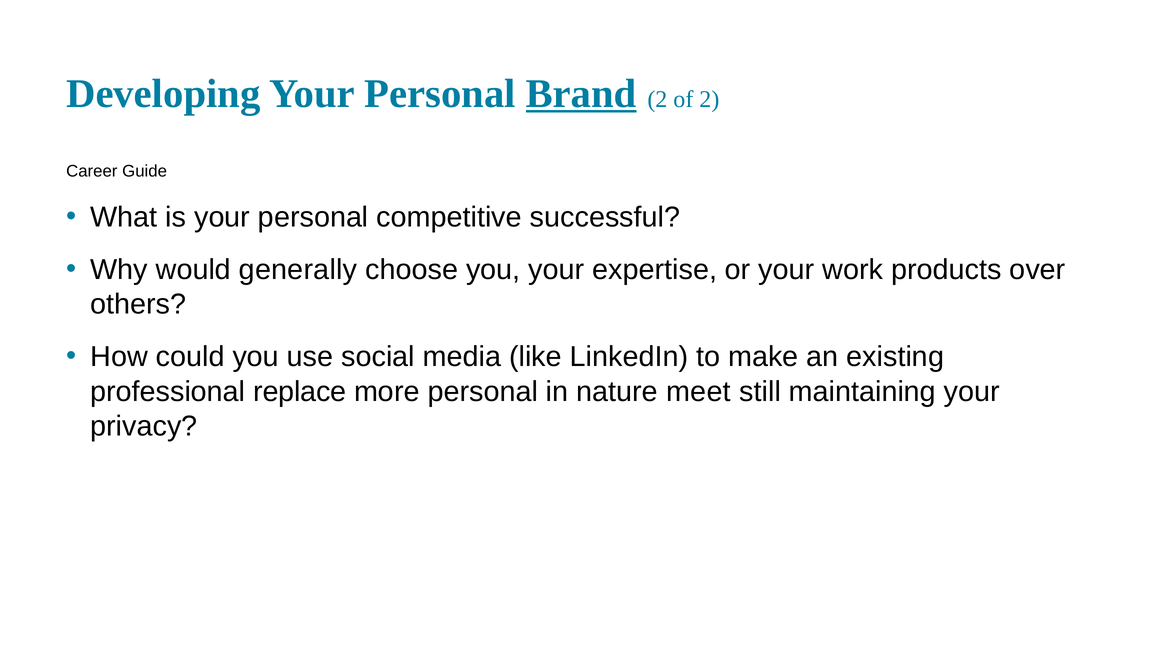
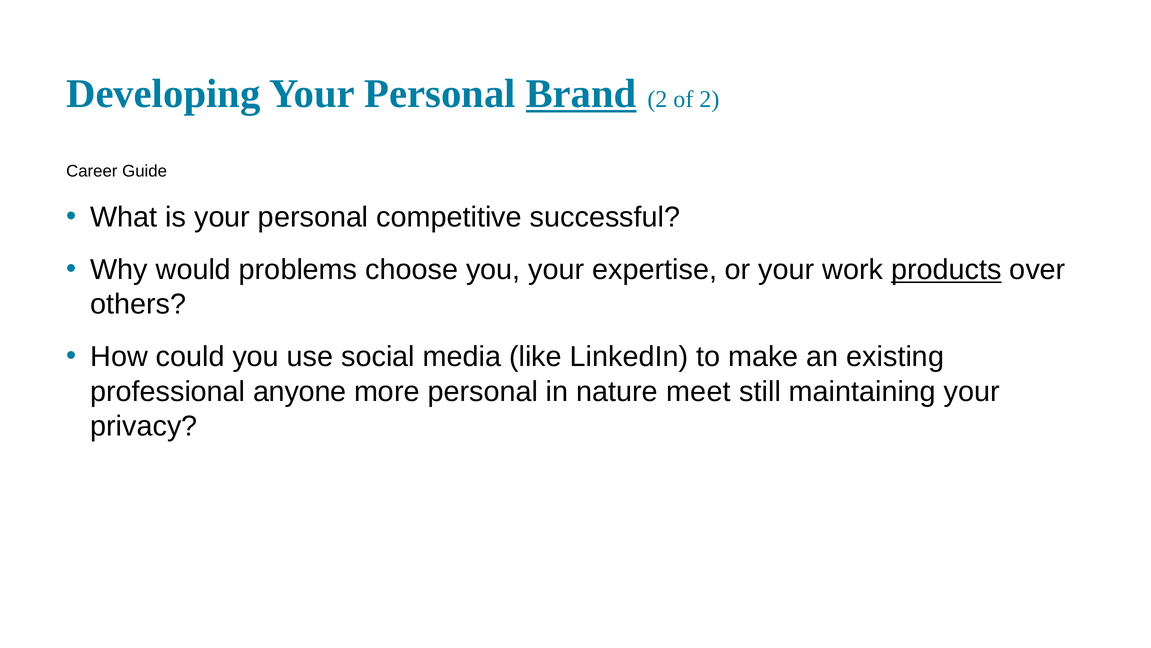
generally: generally -> problems
products underline: none -> present
replace: replace -> anyone
